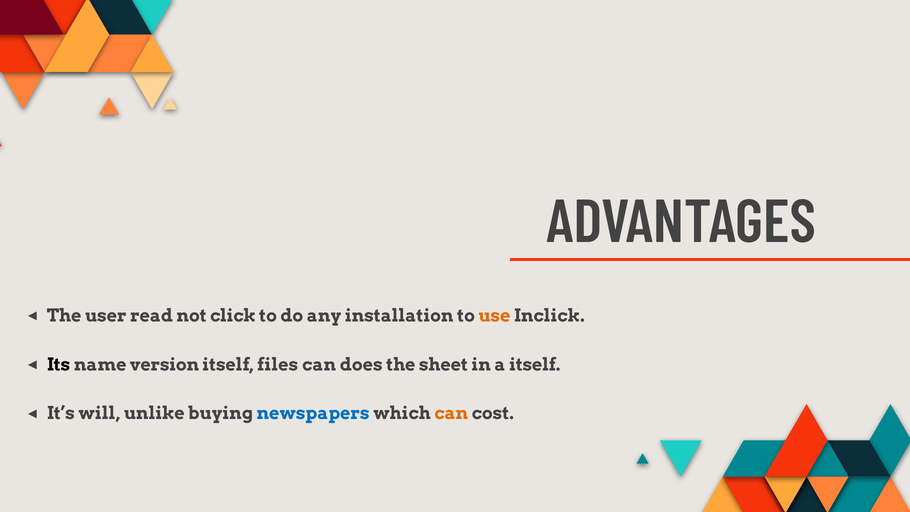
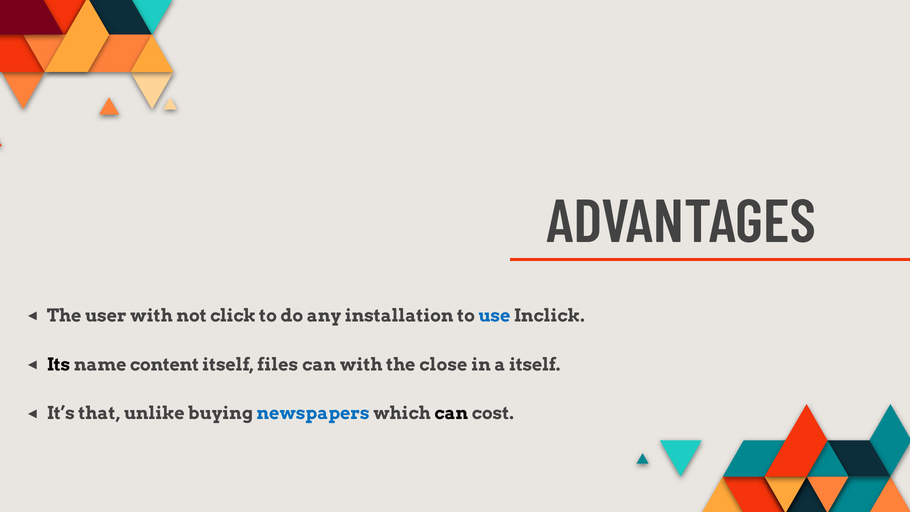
user read: read -> with
use colour: orange -> blue
version: version -> content
can does: does -> with
sheet: sheet -> close
will: will -> that
can at (451, 413) colour: orange -> black
